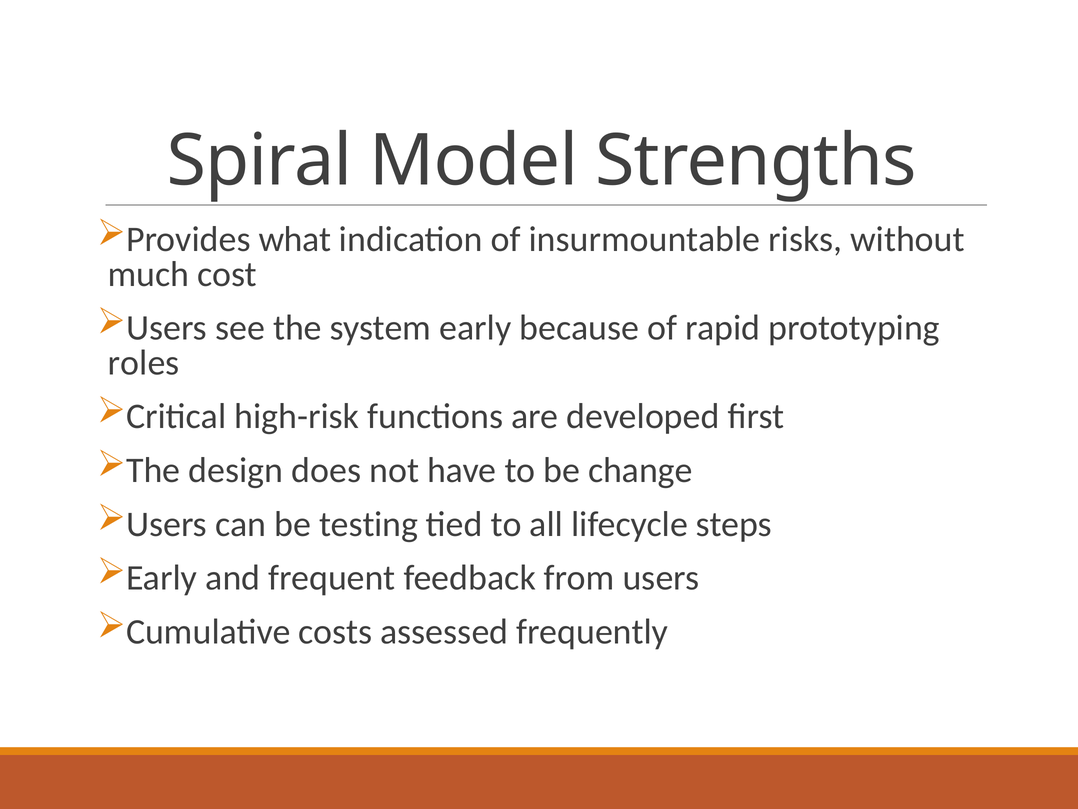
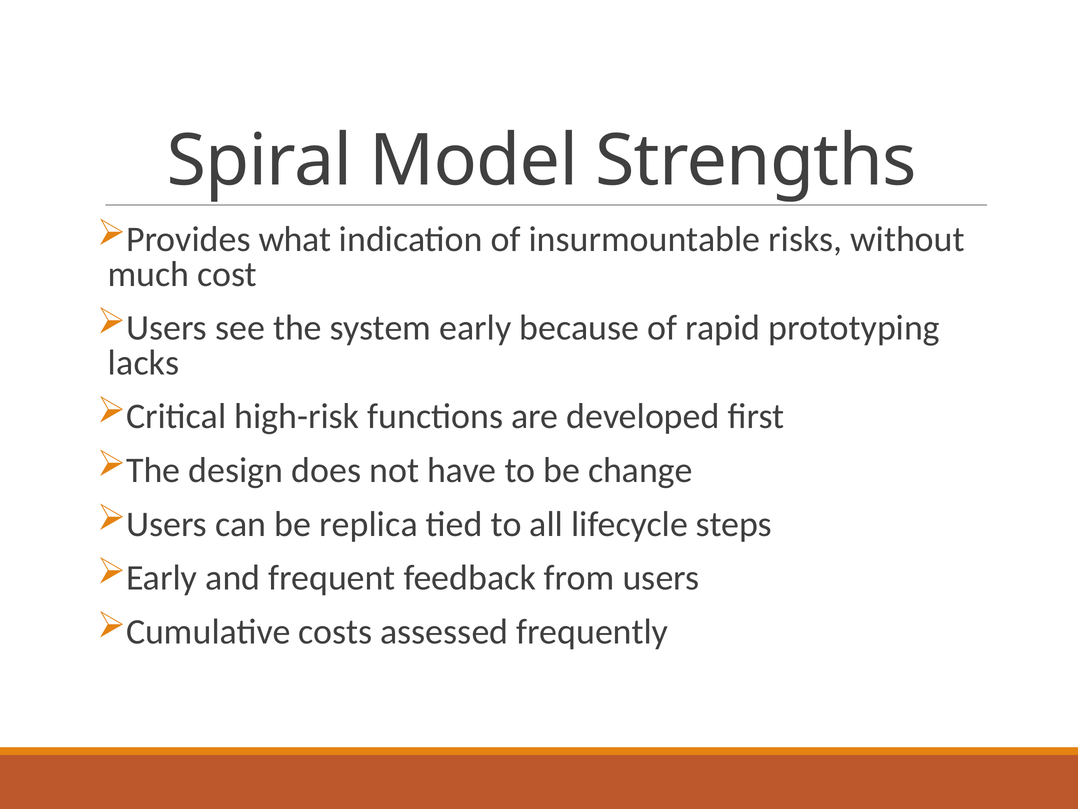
roles: roles -> lacks
testing: testing -> replica
